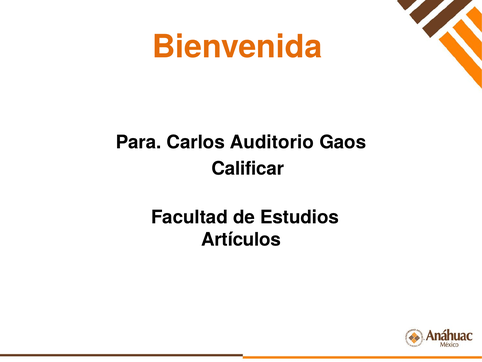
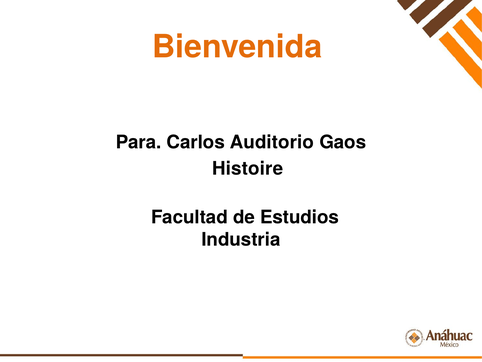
Calificar: Calificar -> Histoire
Artículos: Artículos -> Industria
